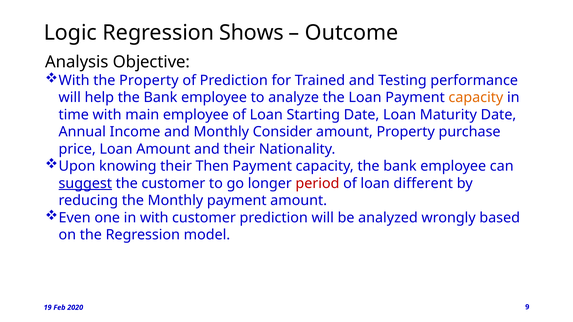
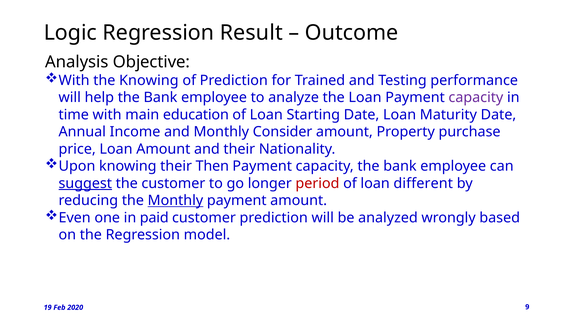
Shows: Shows -> Result
the Property: Property -> Knowing
capacity at (476, 98) colour: orange -> purple
main employee: employee -> education
Monthly at (175, 201) underline: none -> present
in with: with -> paid
